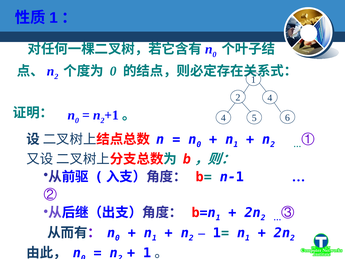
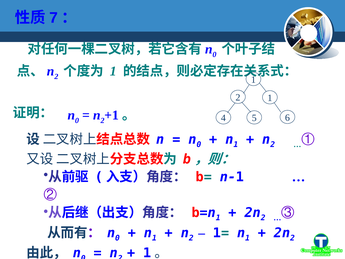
1 at (54, 18): 1 -> 7
0 at (113, 71): 0 -> 1
2 4: 4 -> 1
